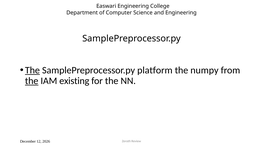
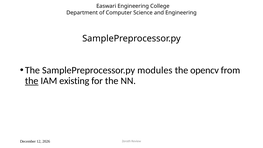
The at (32, 70) underline: present -> none
platform: platform -> modules
numpy: numpy -> opencv
